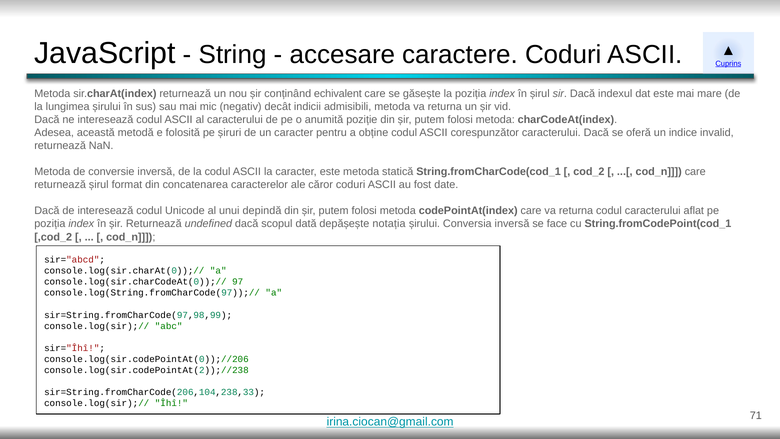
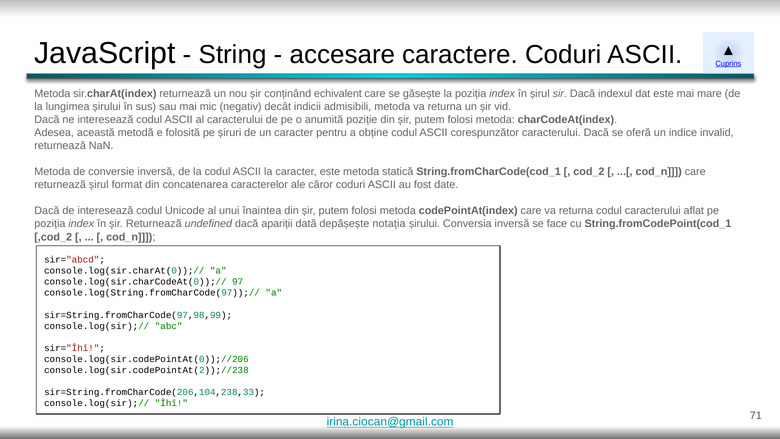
depindă: depindă -> înaintea
scopul: scopul -> apariții
